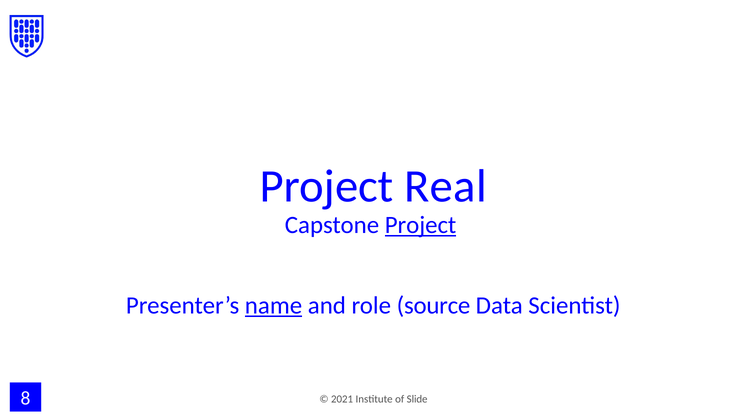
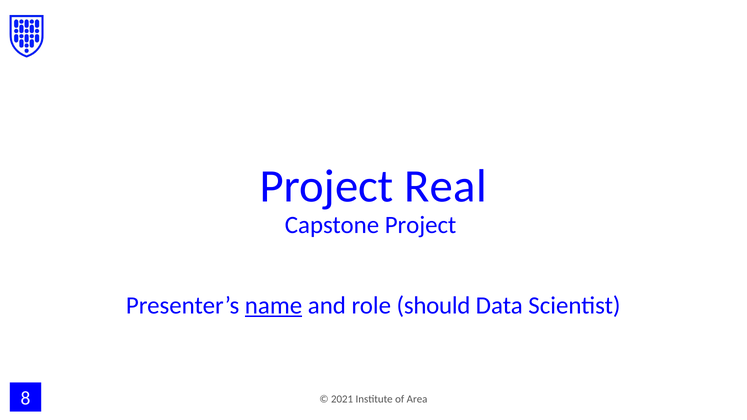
Project at (421, 225) underline: present -> none
source: source -> should
Slide: Slide -> Area
